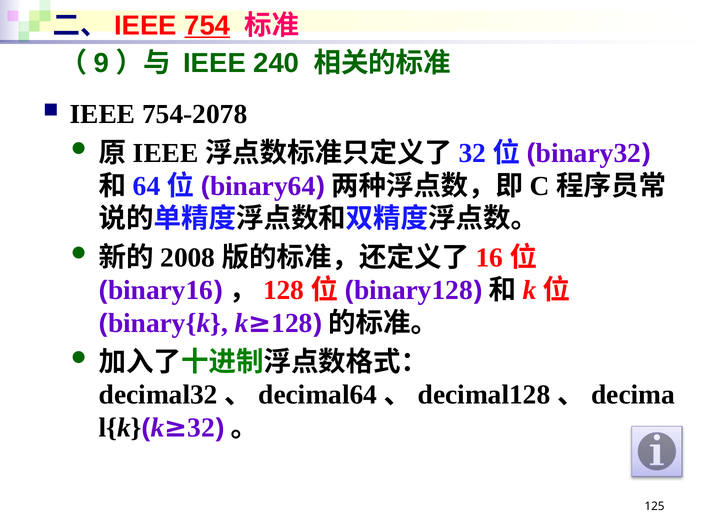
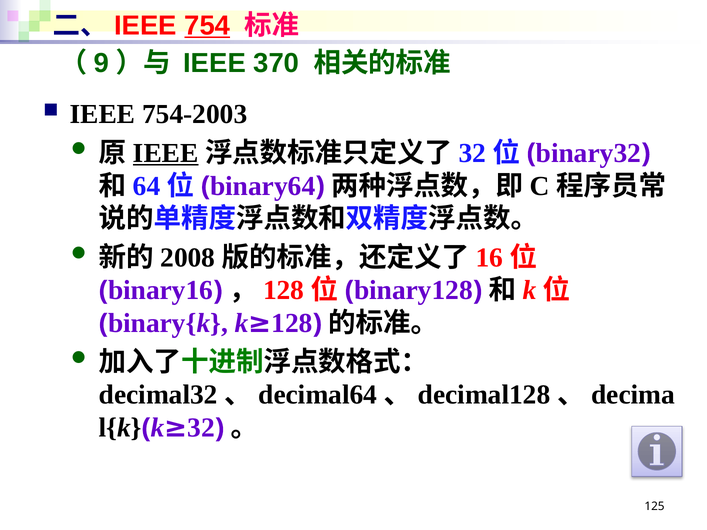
240: 240 -> 370
754-2078: 754-2078 -> 754-2003
IEEE at (166, 153) underline: none -> present
